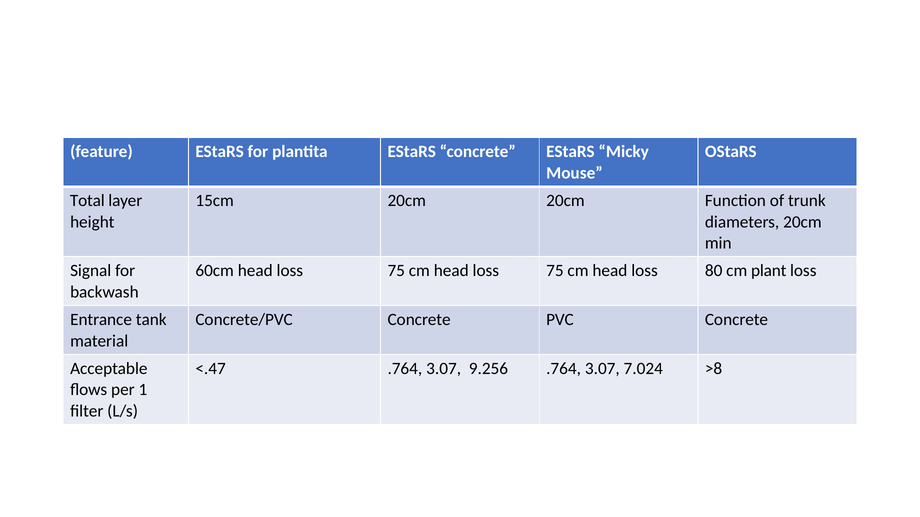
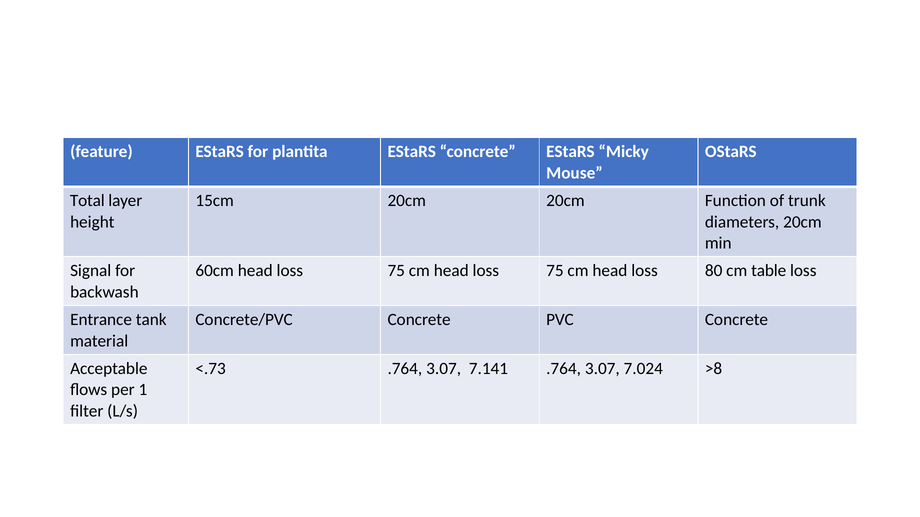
plant: plant -> table
<.47: <.47 -> <.73
9.256: 9.256 -> 7.141
